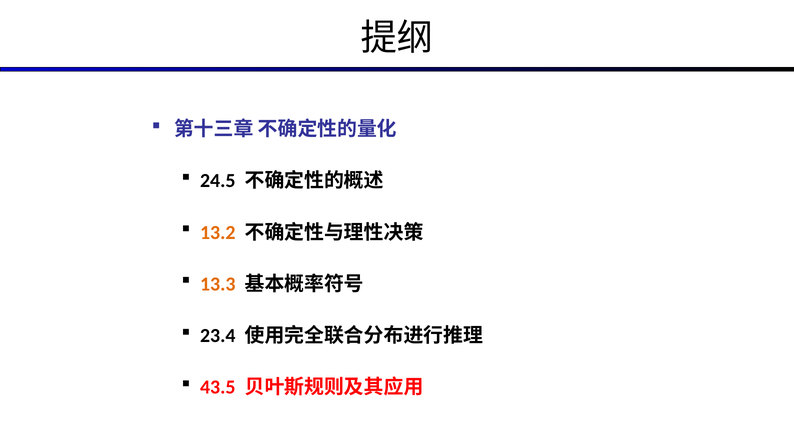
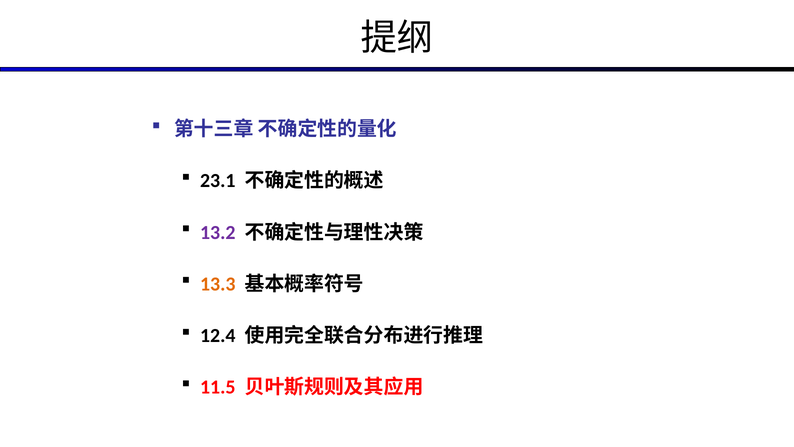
24.5: 24.5 -> 23.1
13.2 colour: orange -> purple
23.4: 23.4 -> 12.4
43.5: 43.5 -> 11.5
